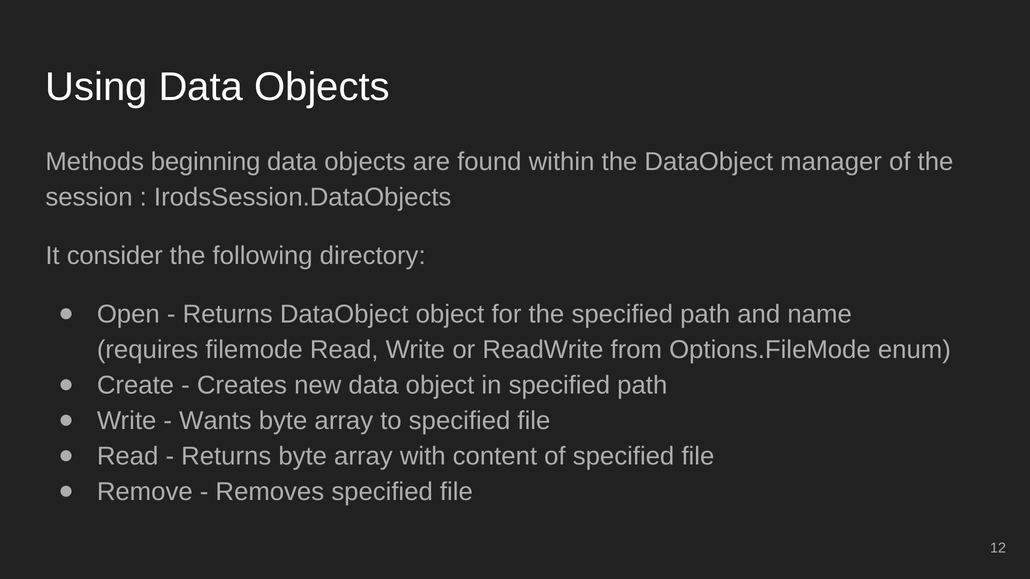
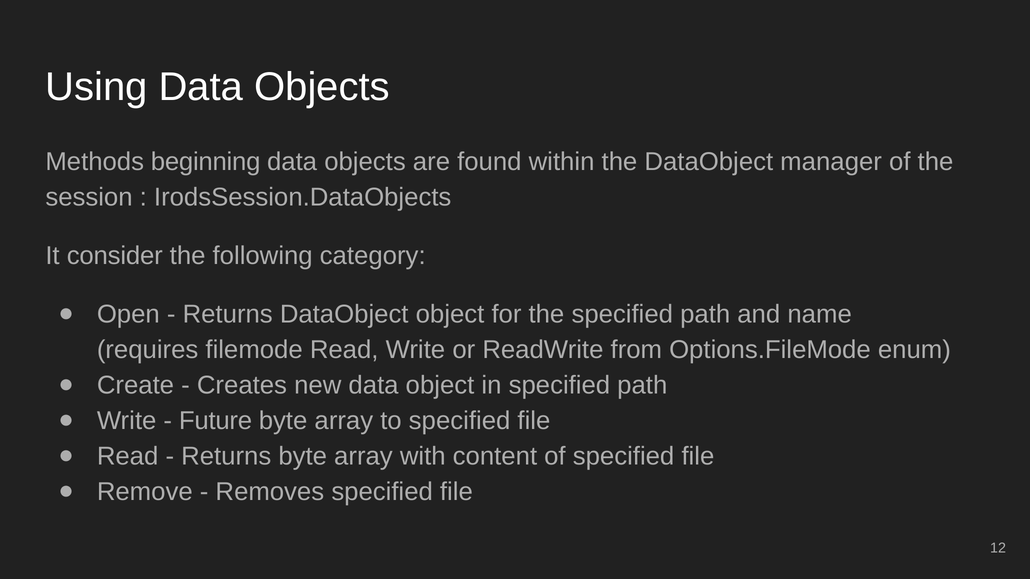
directory: directory -> category
Wants: Wants -> Future
